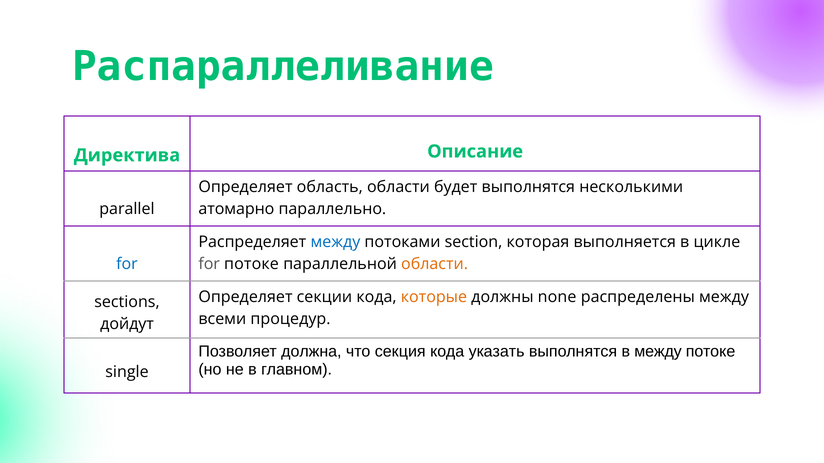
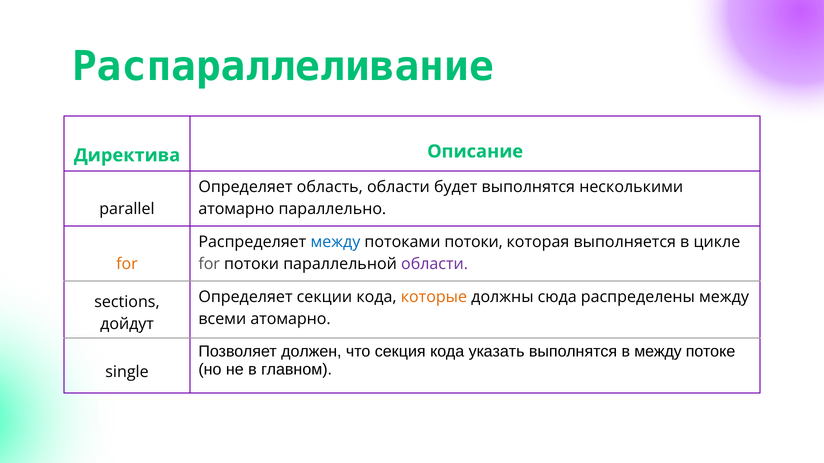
потоками section: section -> потоки
for at (127, 264) colour: blue -> orange
for потоке: потоке -> потоки
области at (435, 264) colour: orange -> purple
none: none -> сюда
всеми процедур: процедур -> атомарно
должна: должна -> должен
